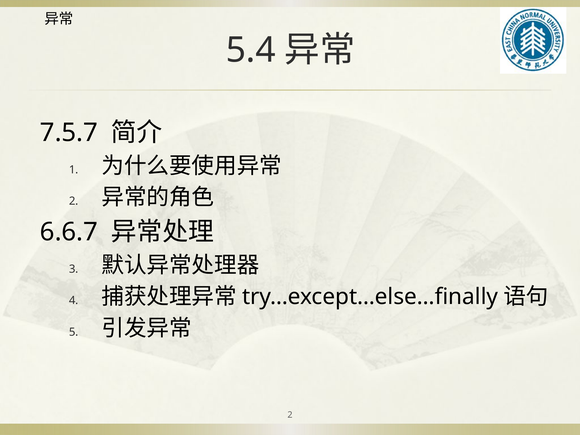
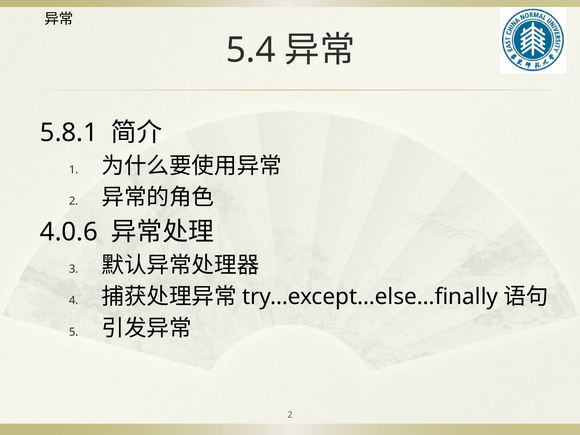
7.5.7: 7.5.7 -> 5.8.1
6.6.7: 6.6.7 -> 4.0.6
